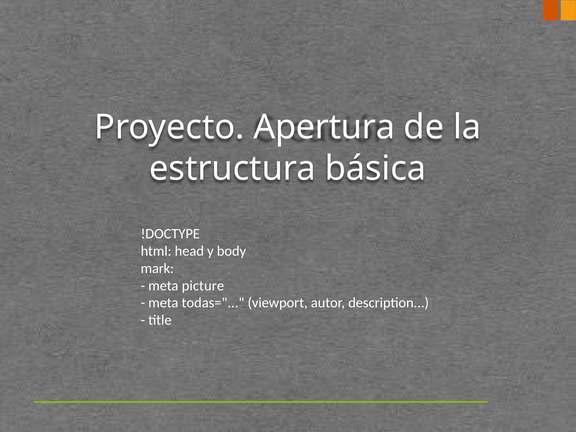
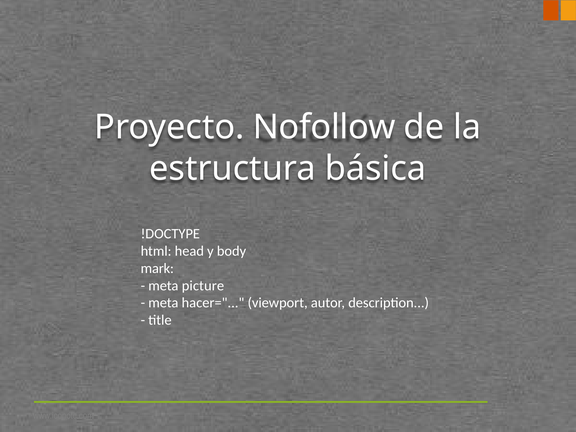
Apertura: Apertura -> Nofollow
todas=: todas= -> hacer=
